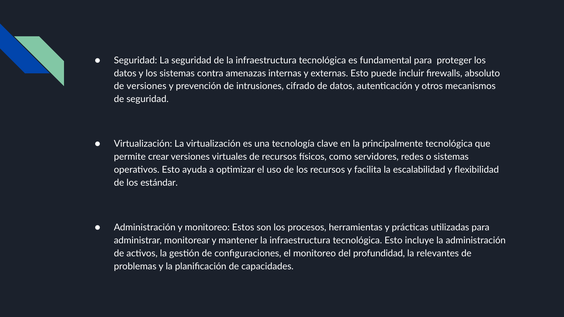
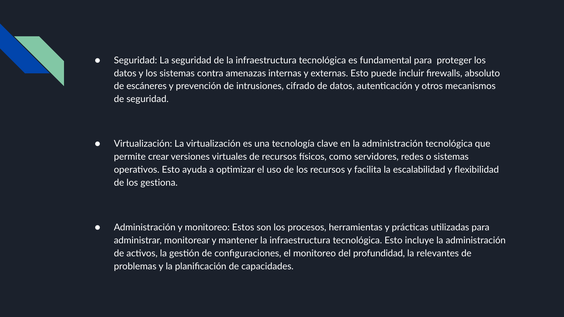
de versiones: versiones -> escáneres
en la principalmente: principalmente -> administración
estándar: estándar -> gestiona
